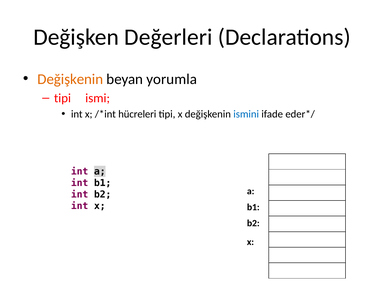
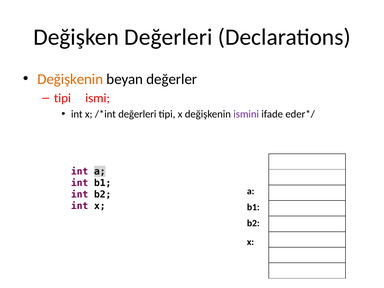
yorumla: yorumla -> değerler
hücreleri at (137, 114): hücreleri -> değerleri
ismini colour: blue -> purple
